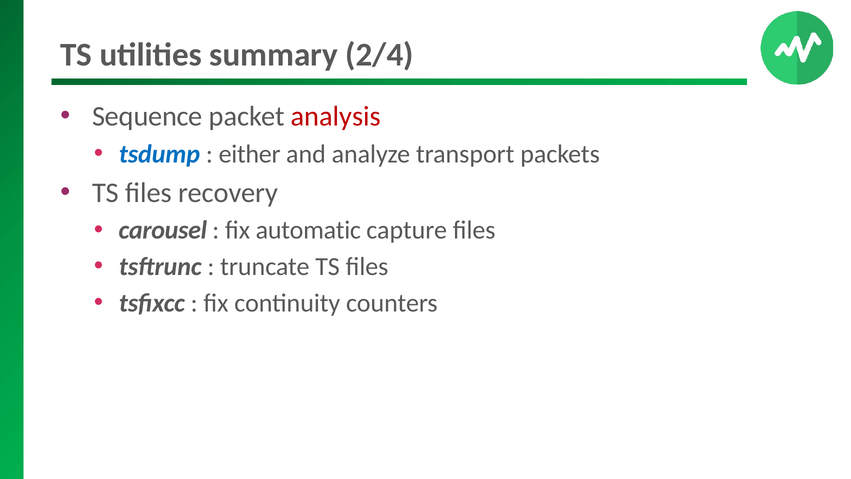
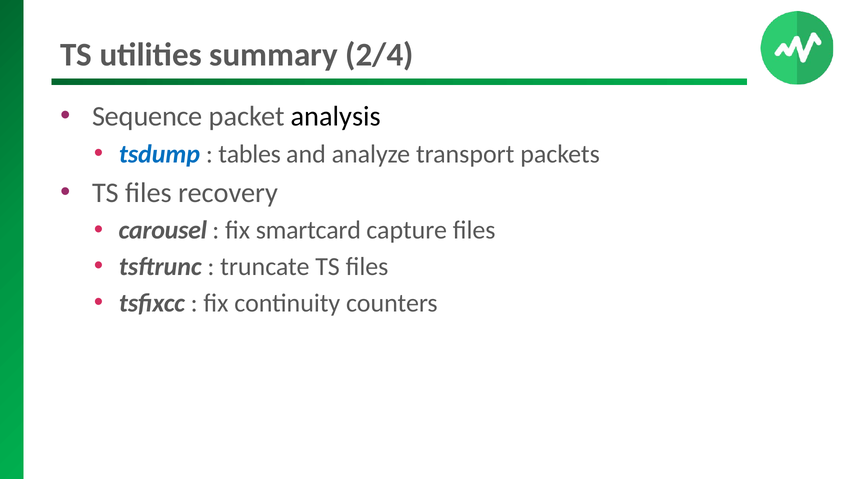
analysis colour: red -> black
either: either -> tables
automatic: automatic -> smartcard
